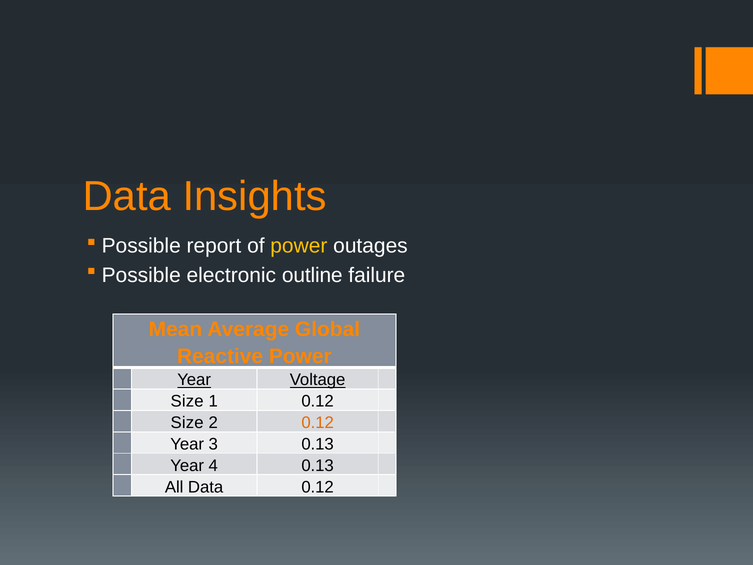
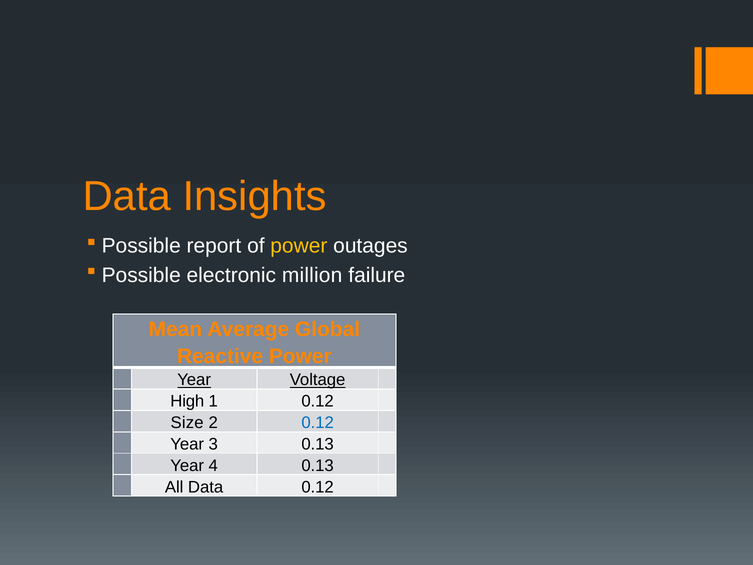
outline: outline -> million
Size at (187, 401): Size -> High
0.12 at (318, 423) colour: orange -> blue
